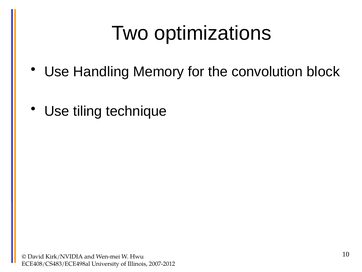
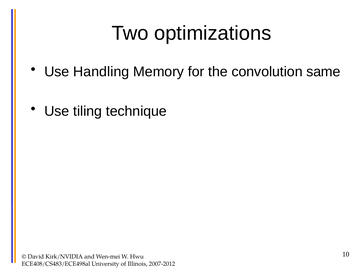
block: block -> same
